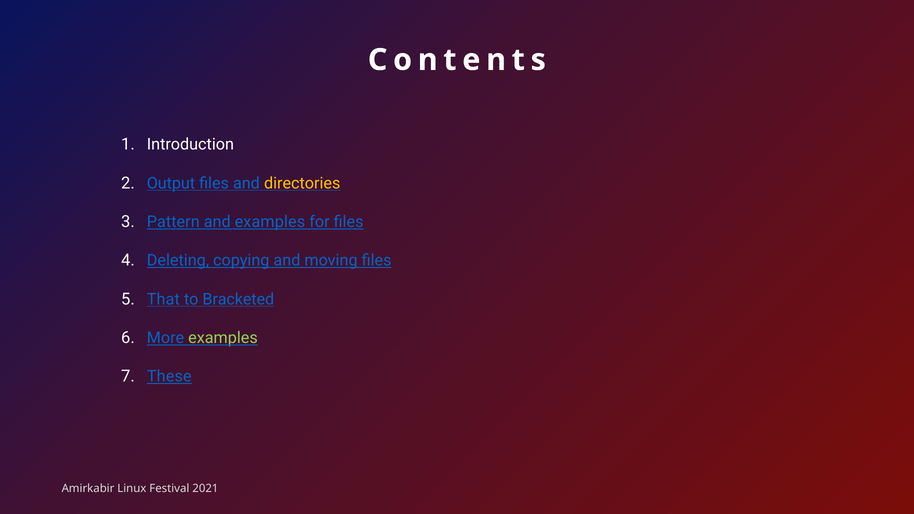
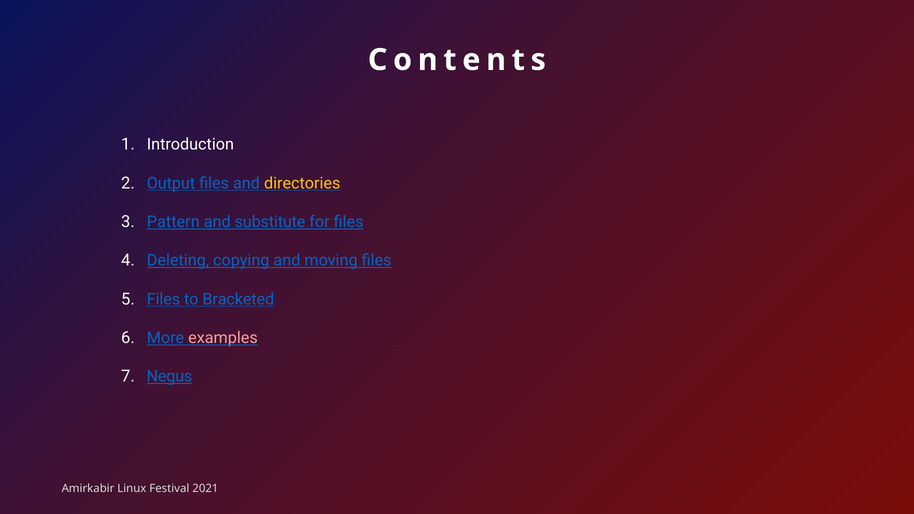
and examples: examples -> substitute
That at (163, 299): That -> Files
examples at (223, 338) colour: light green -> pink
These: These -> Negus
